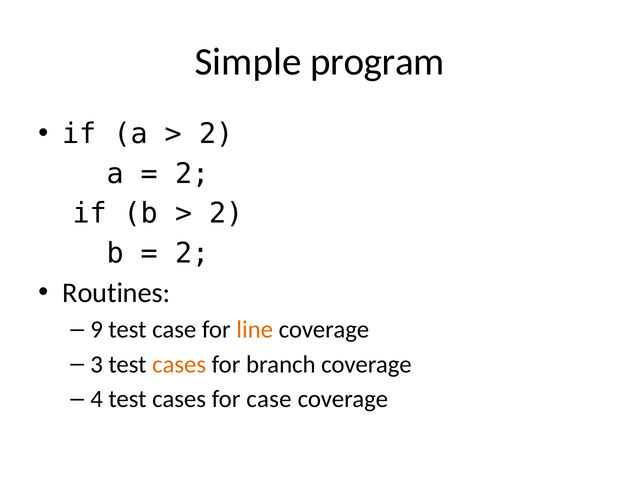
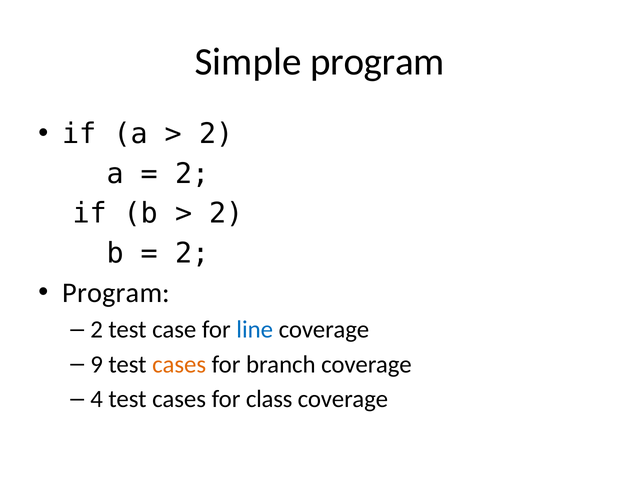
Routines at (116, 293): Routines -> Program
9 at (97, 330): 9 -> 2
line colour: orange -> blue
3: 3 -> 9
for case: case -> class
